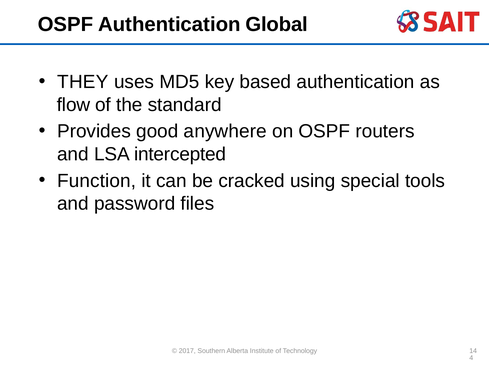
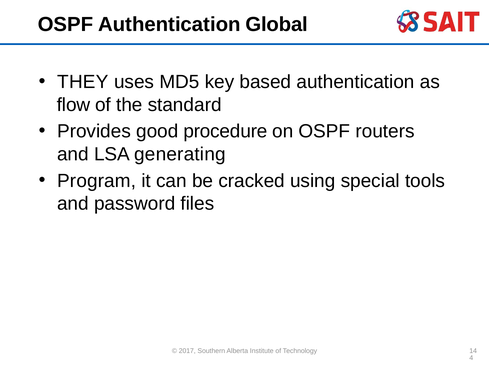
anywhere: anywhere -> procedure
intercepted: intercepted -> generating
Function: Function -> Program
